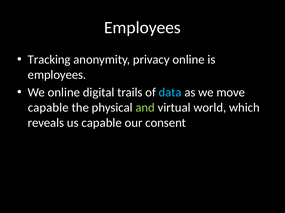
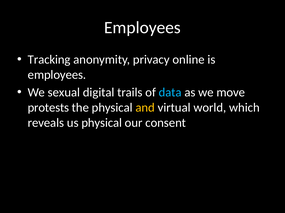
We online: online -> sexual
capable at (48, 108): capable -> protests
and colour: light green -> yellow
us capable: capable -> physical
